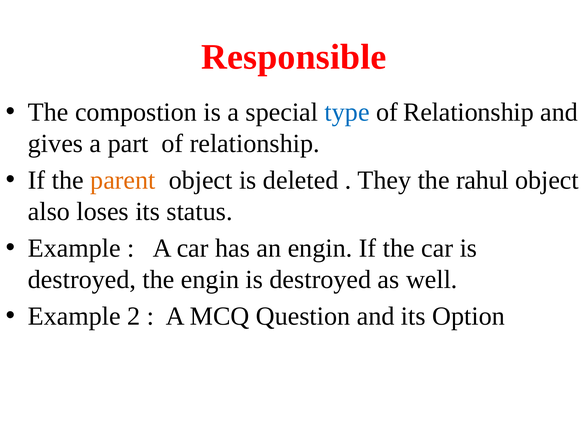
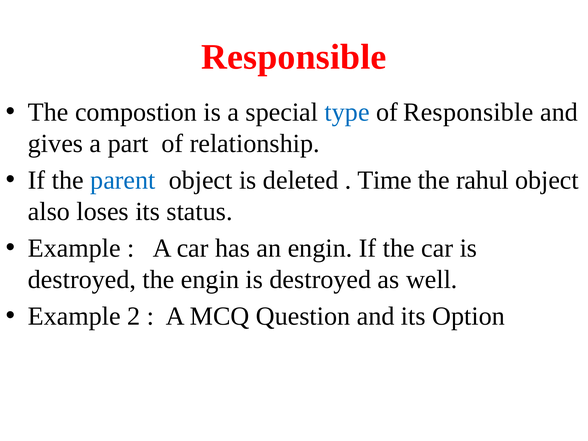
Relationship at (468, 112): Relationship -> Responsible
parent colour: orange -> blue
They: They -> Time
